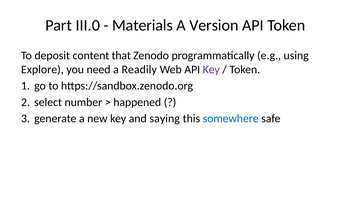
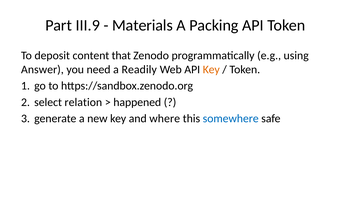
III.0: III.0 -> III.9
Version: Version -> Packing
Explore: Explore -> Answer
Key at (211, 70) colour: purple -> orange
number: number -> relation
saying: saying -> where
